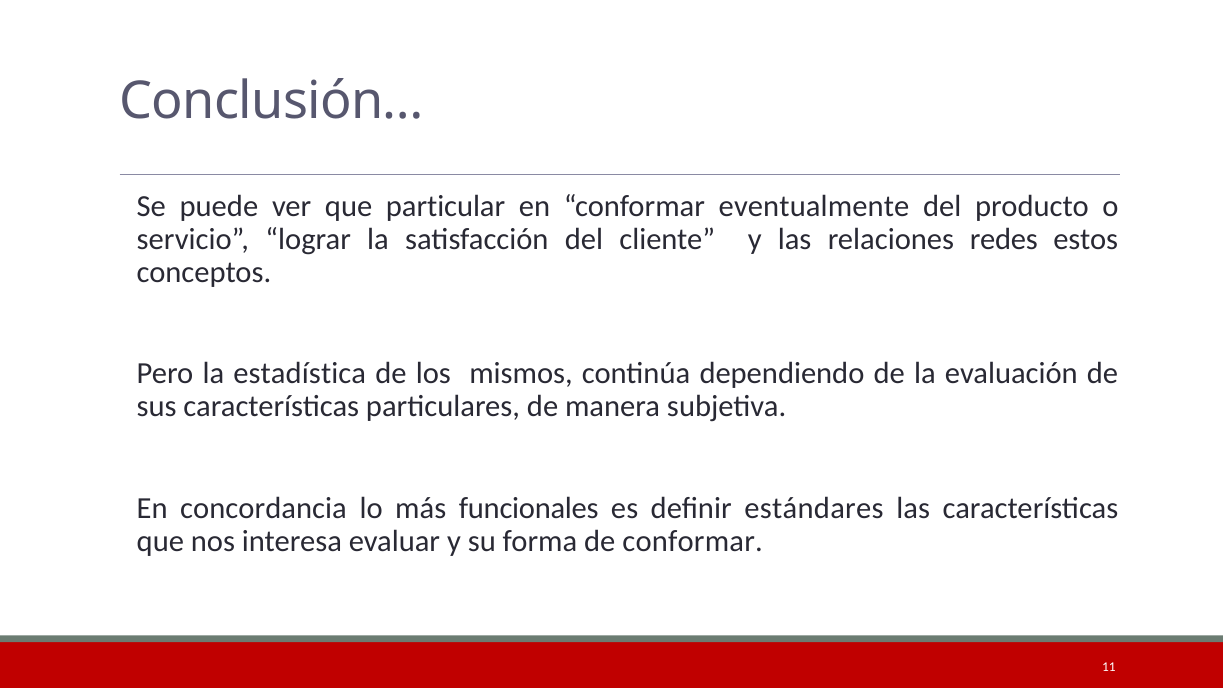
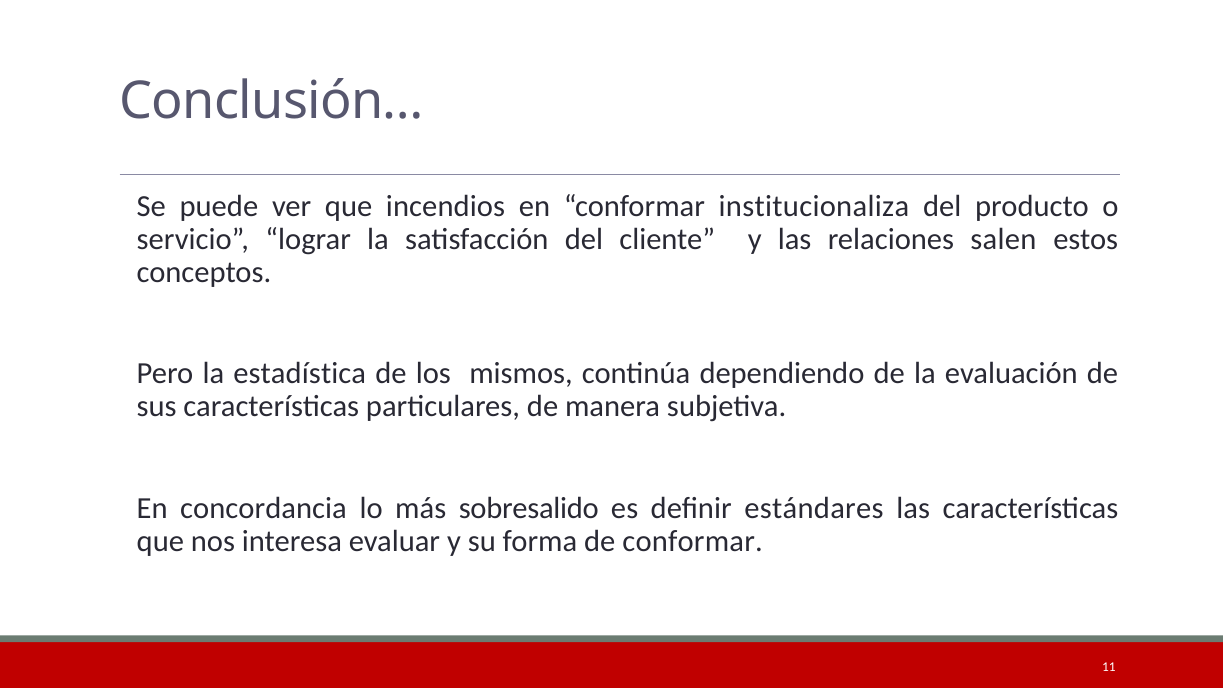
particular: particular -> incendios
eventualmente: eventualmente -> institucionaliza
redes: redes -> salen
funcionales: funcionales -> sobresalido
